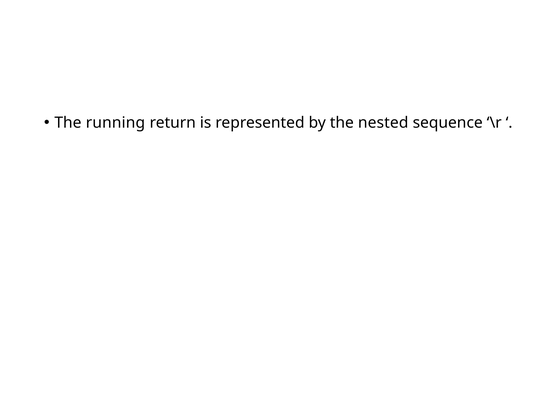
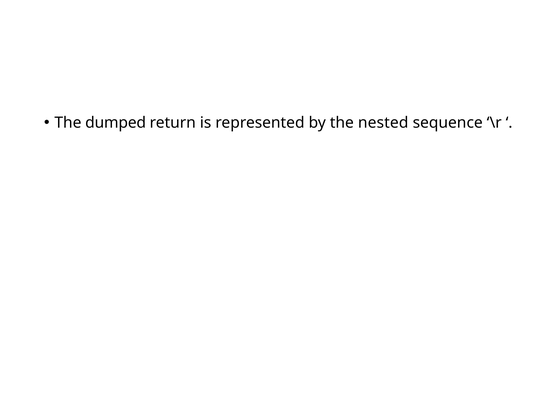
running: running -> dumped
